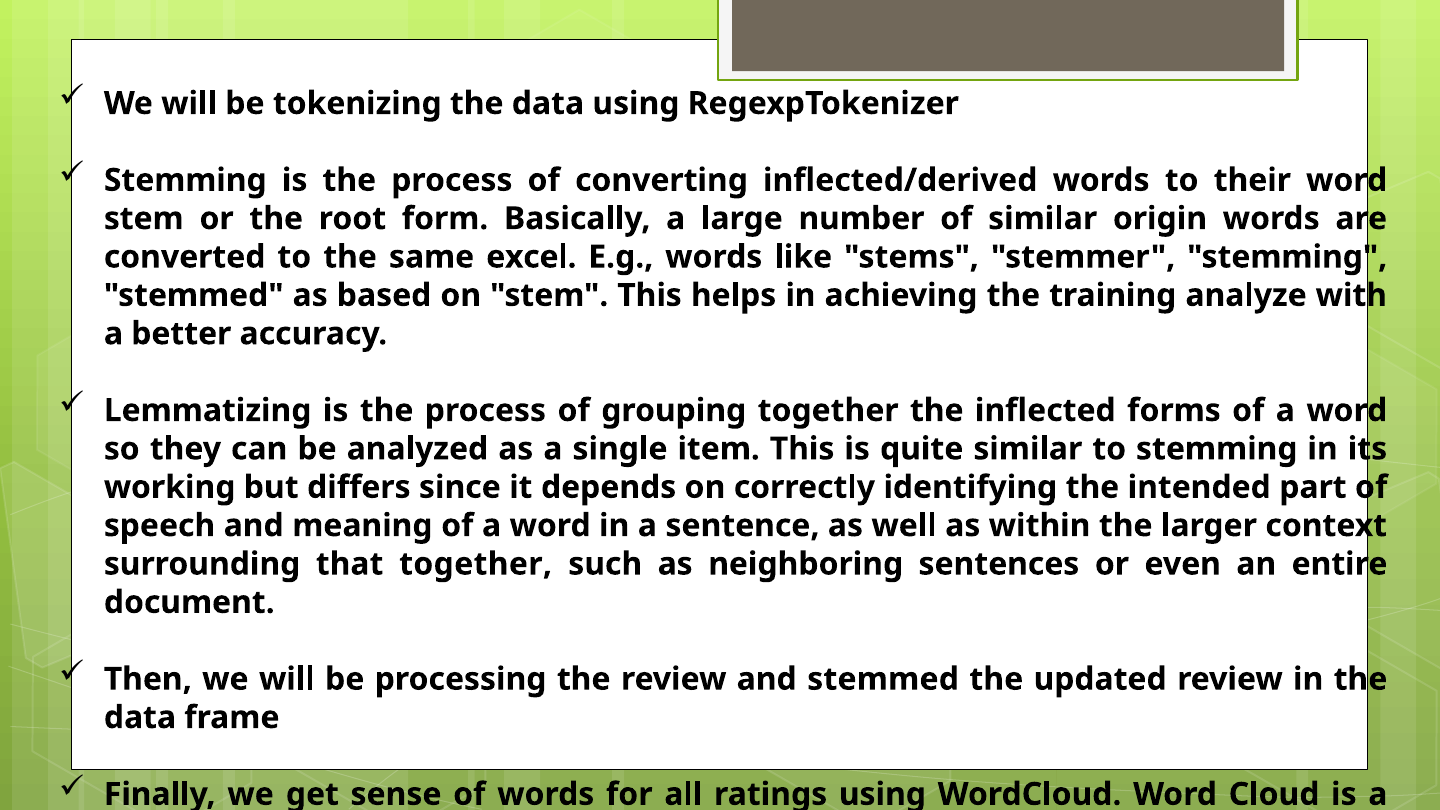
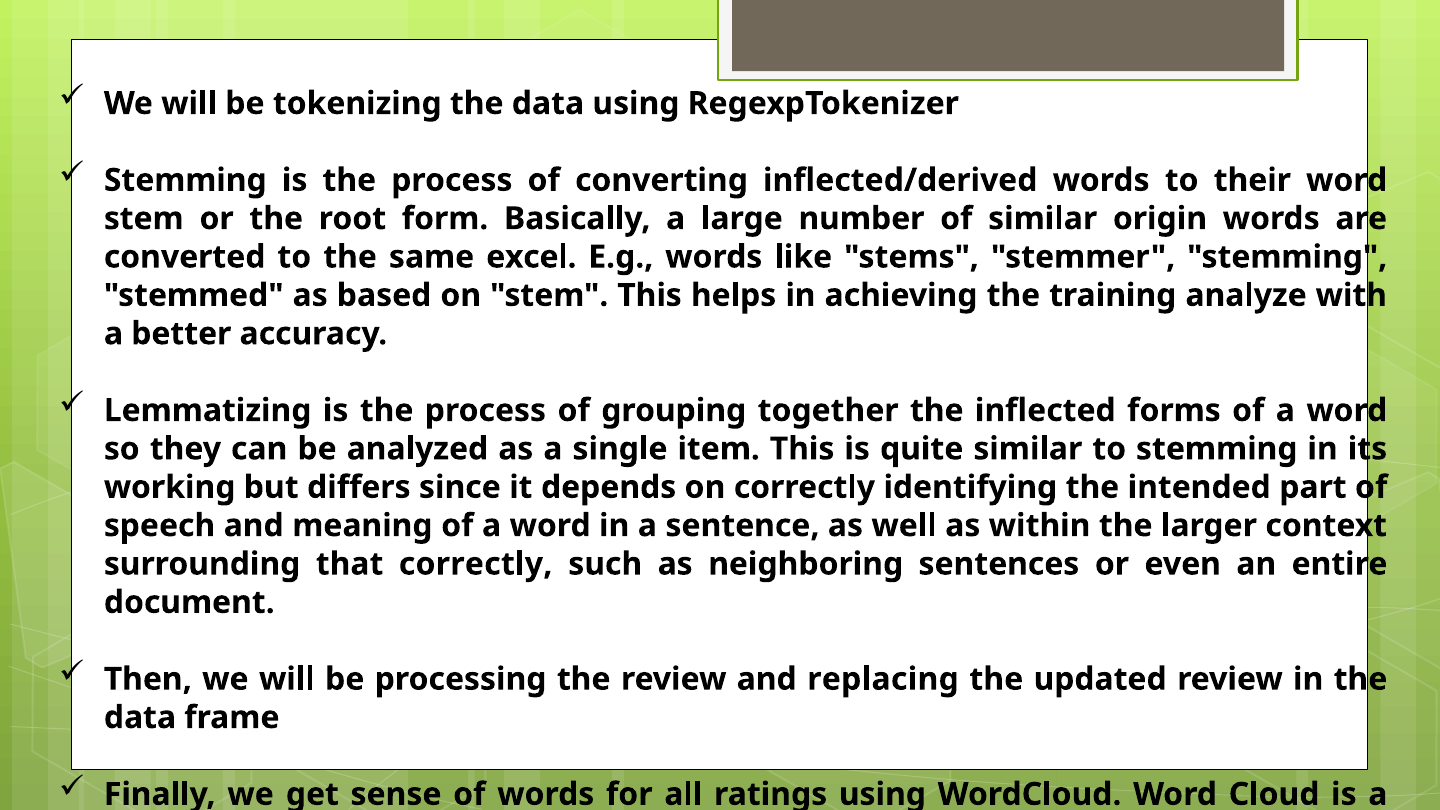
that together: together -> correctly
and stemmed: stemmed -> replacing
